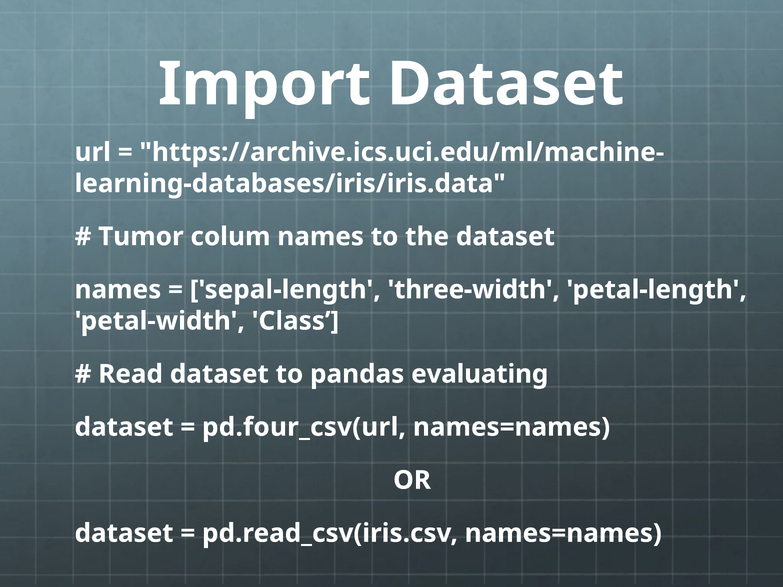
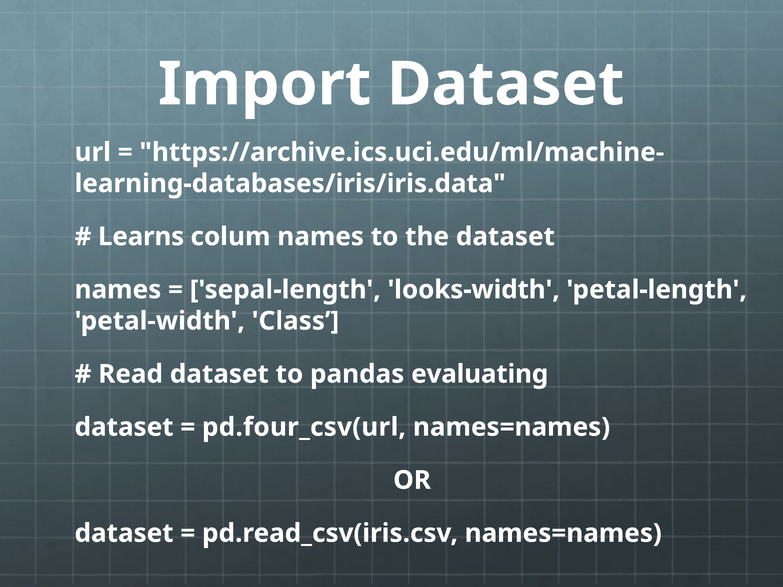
Tumor: Tumor -> Learns
three-width: three-width -> looks-width
